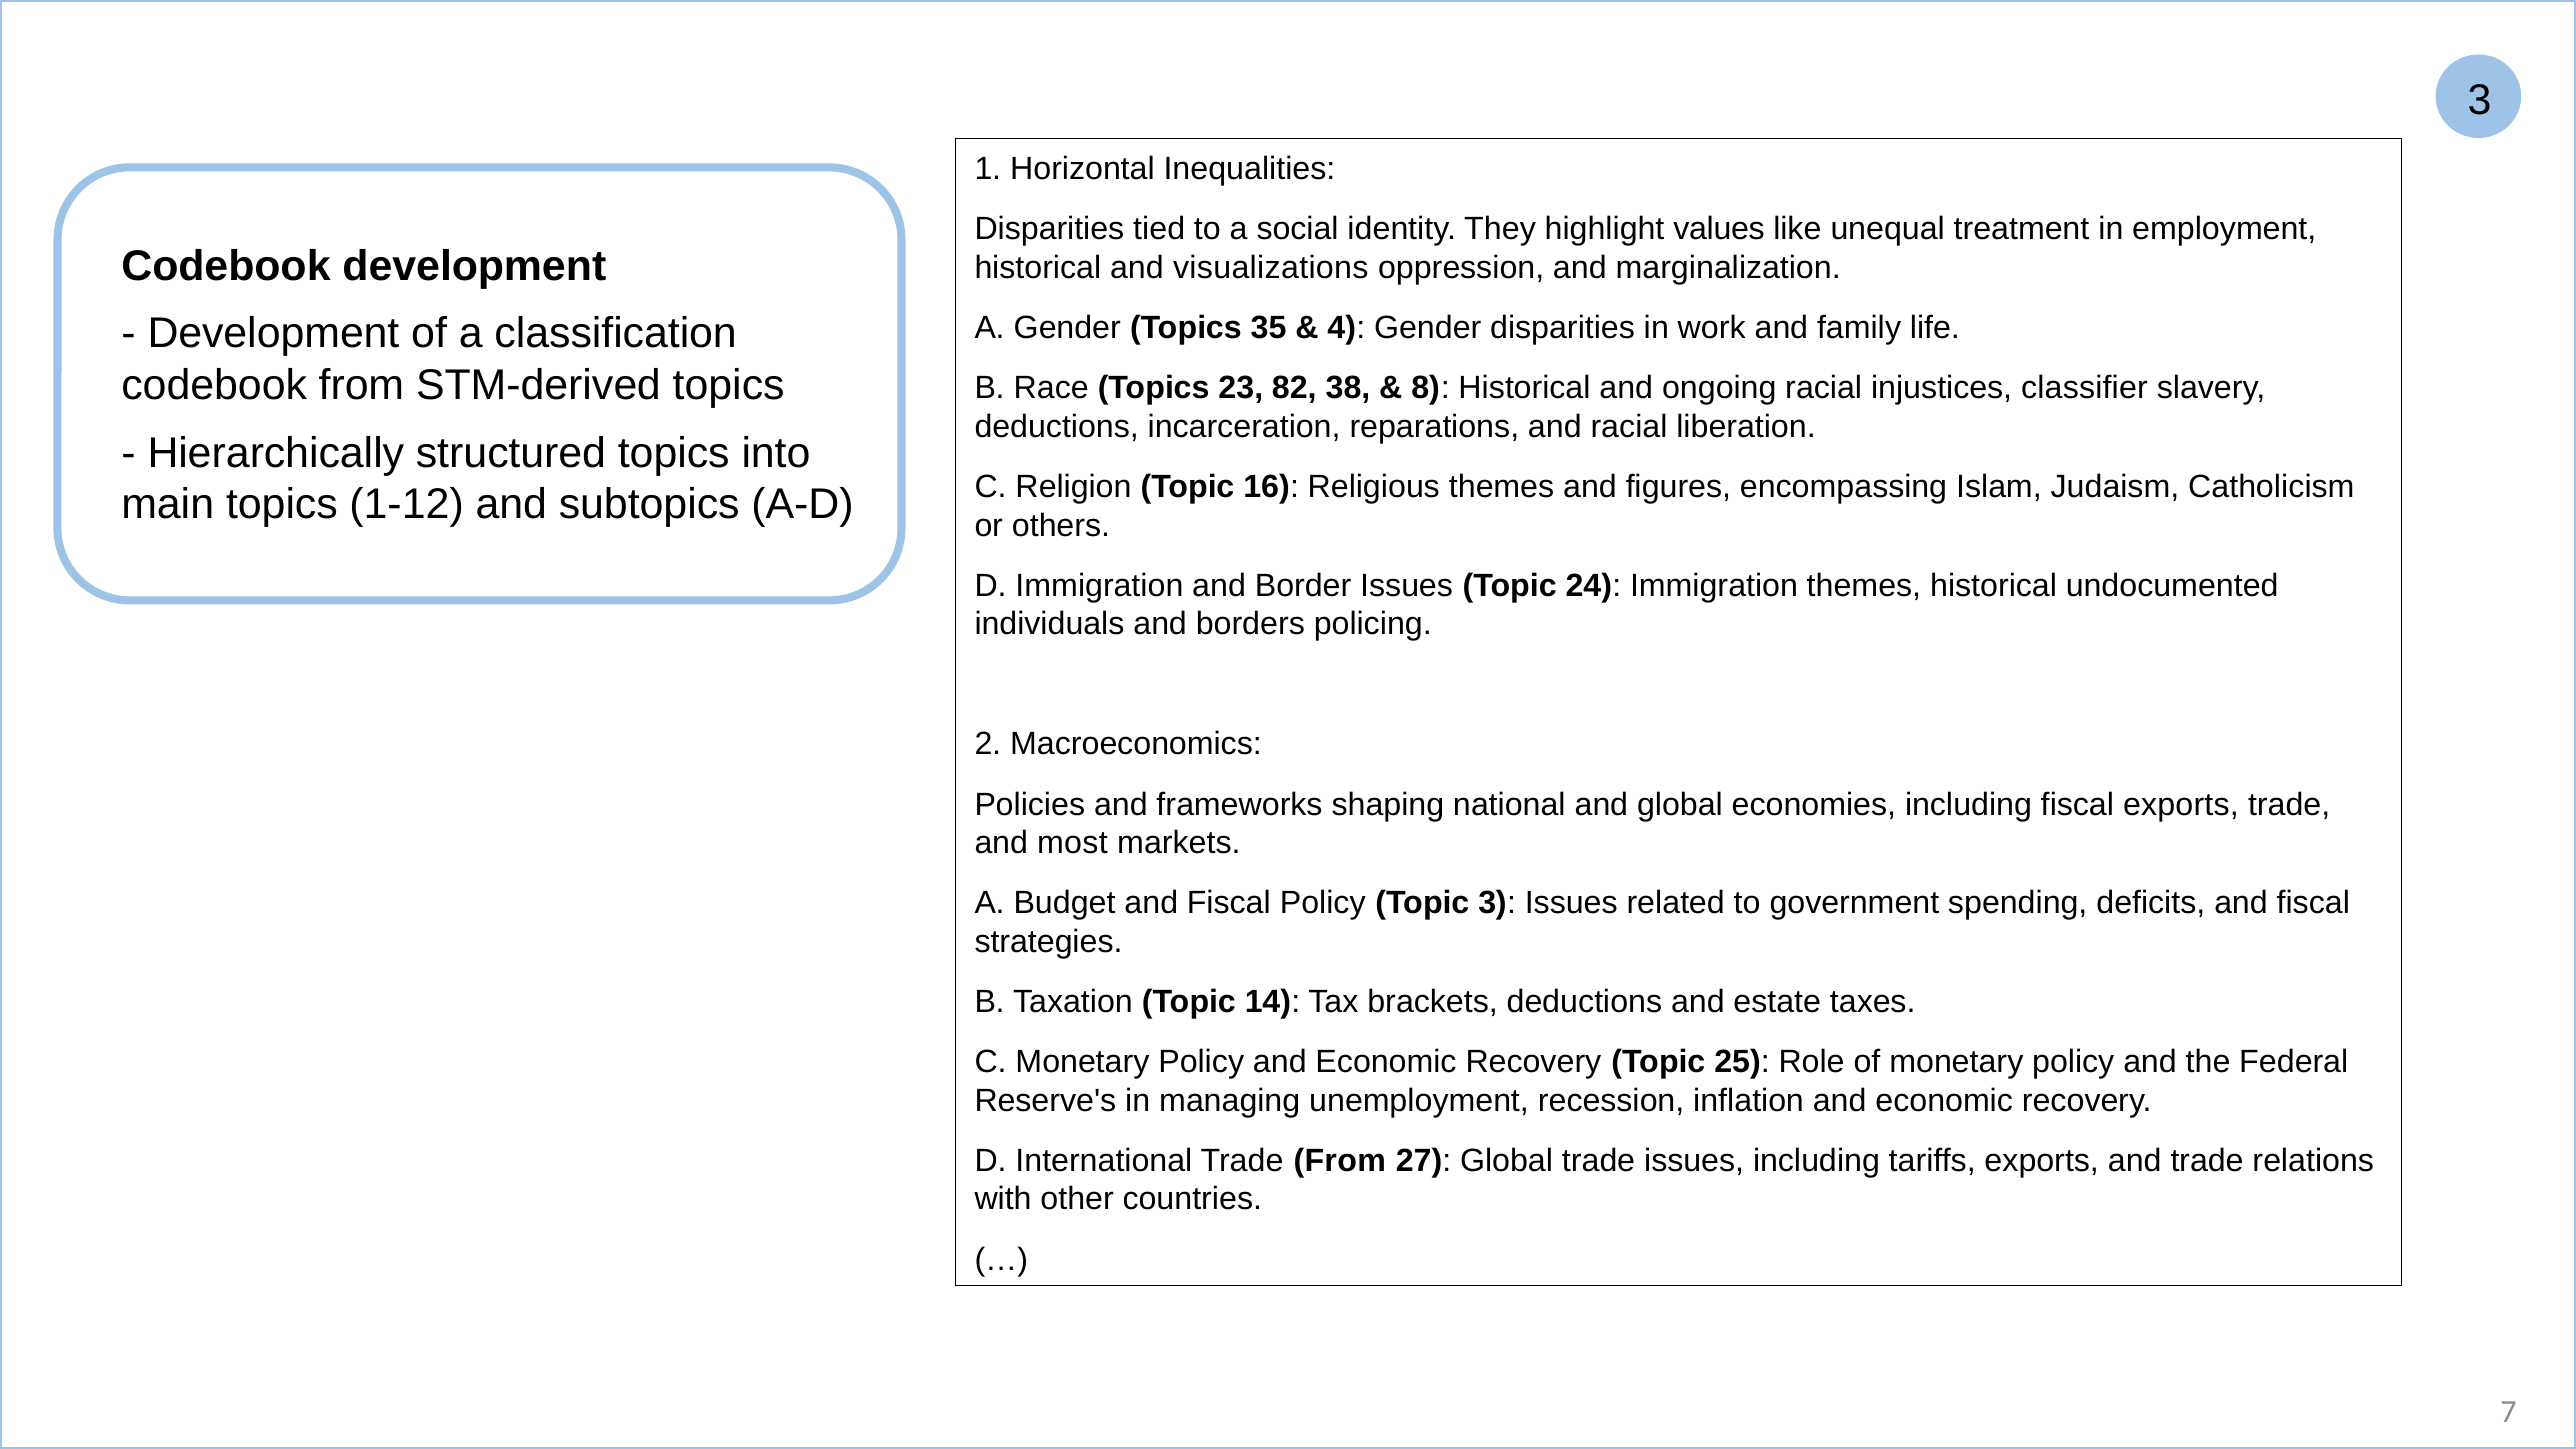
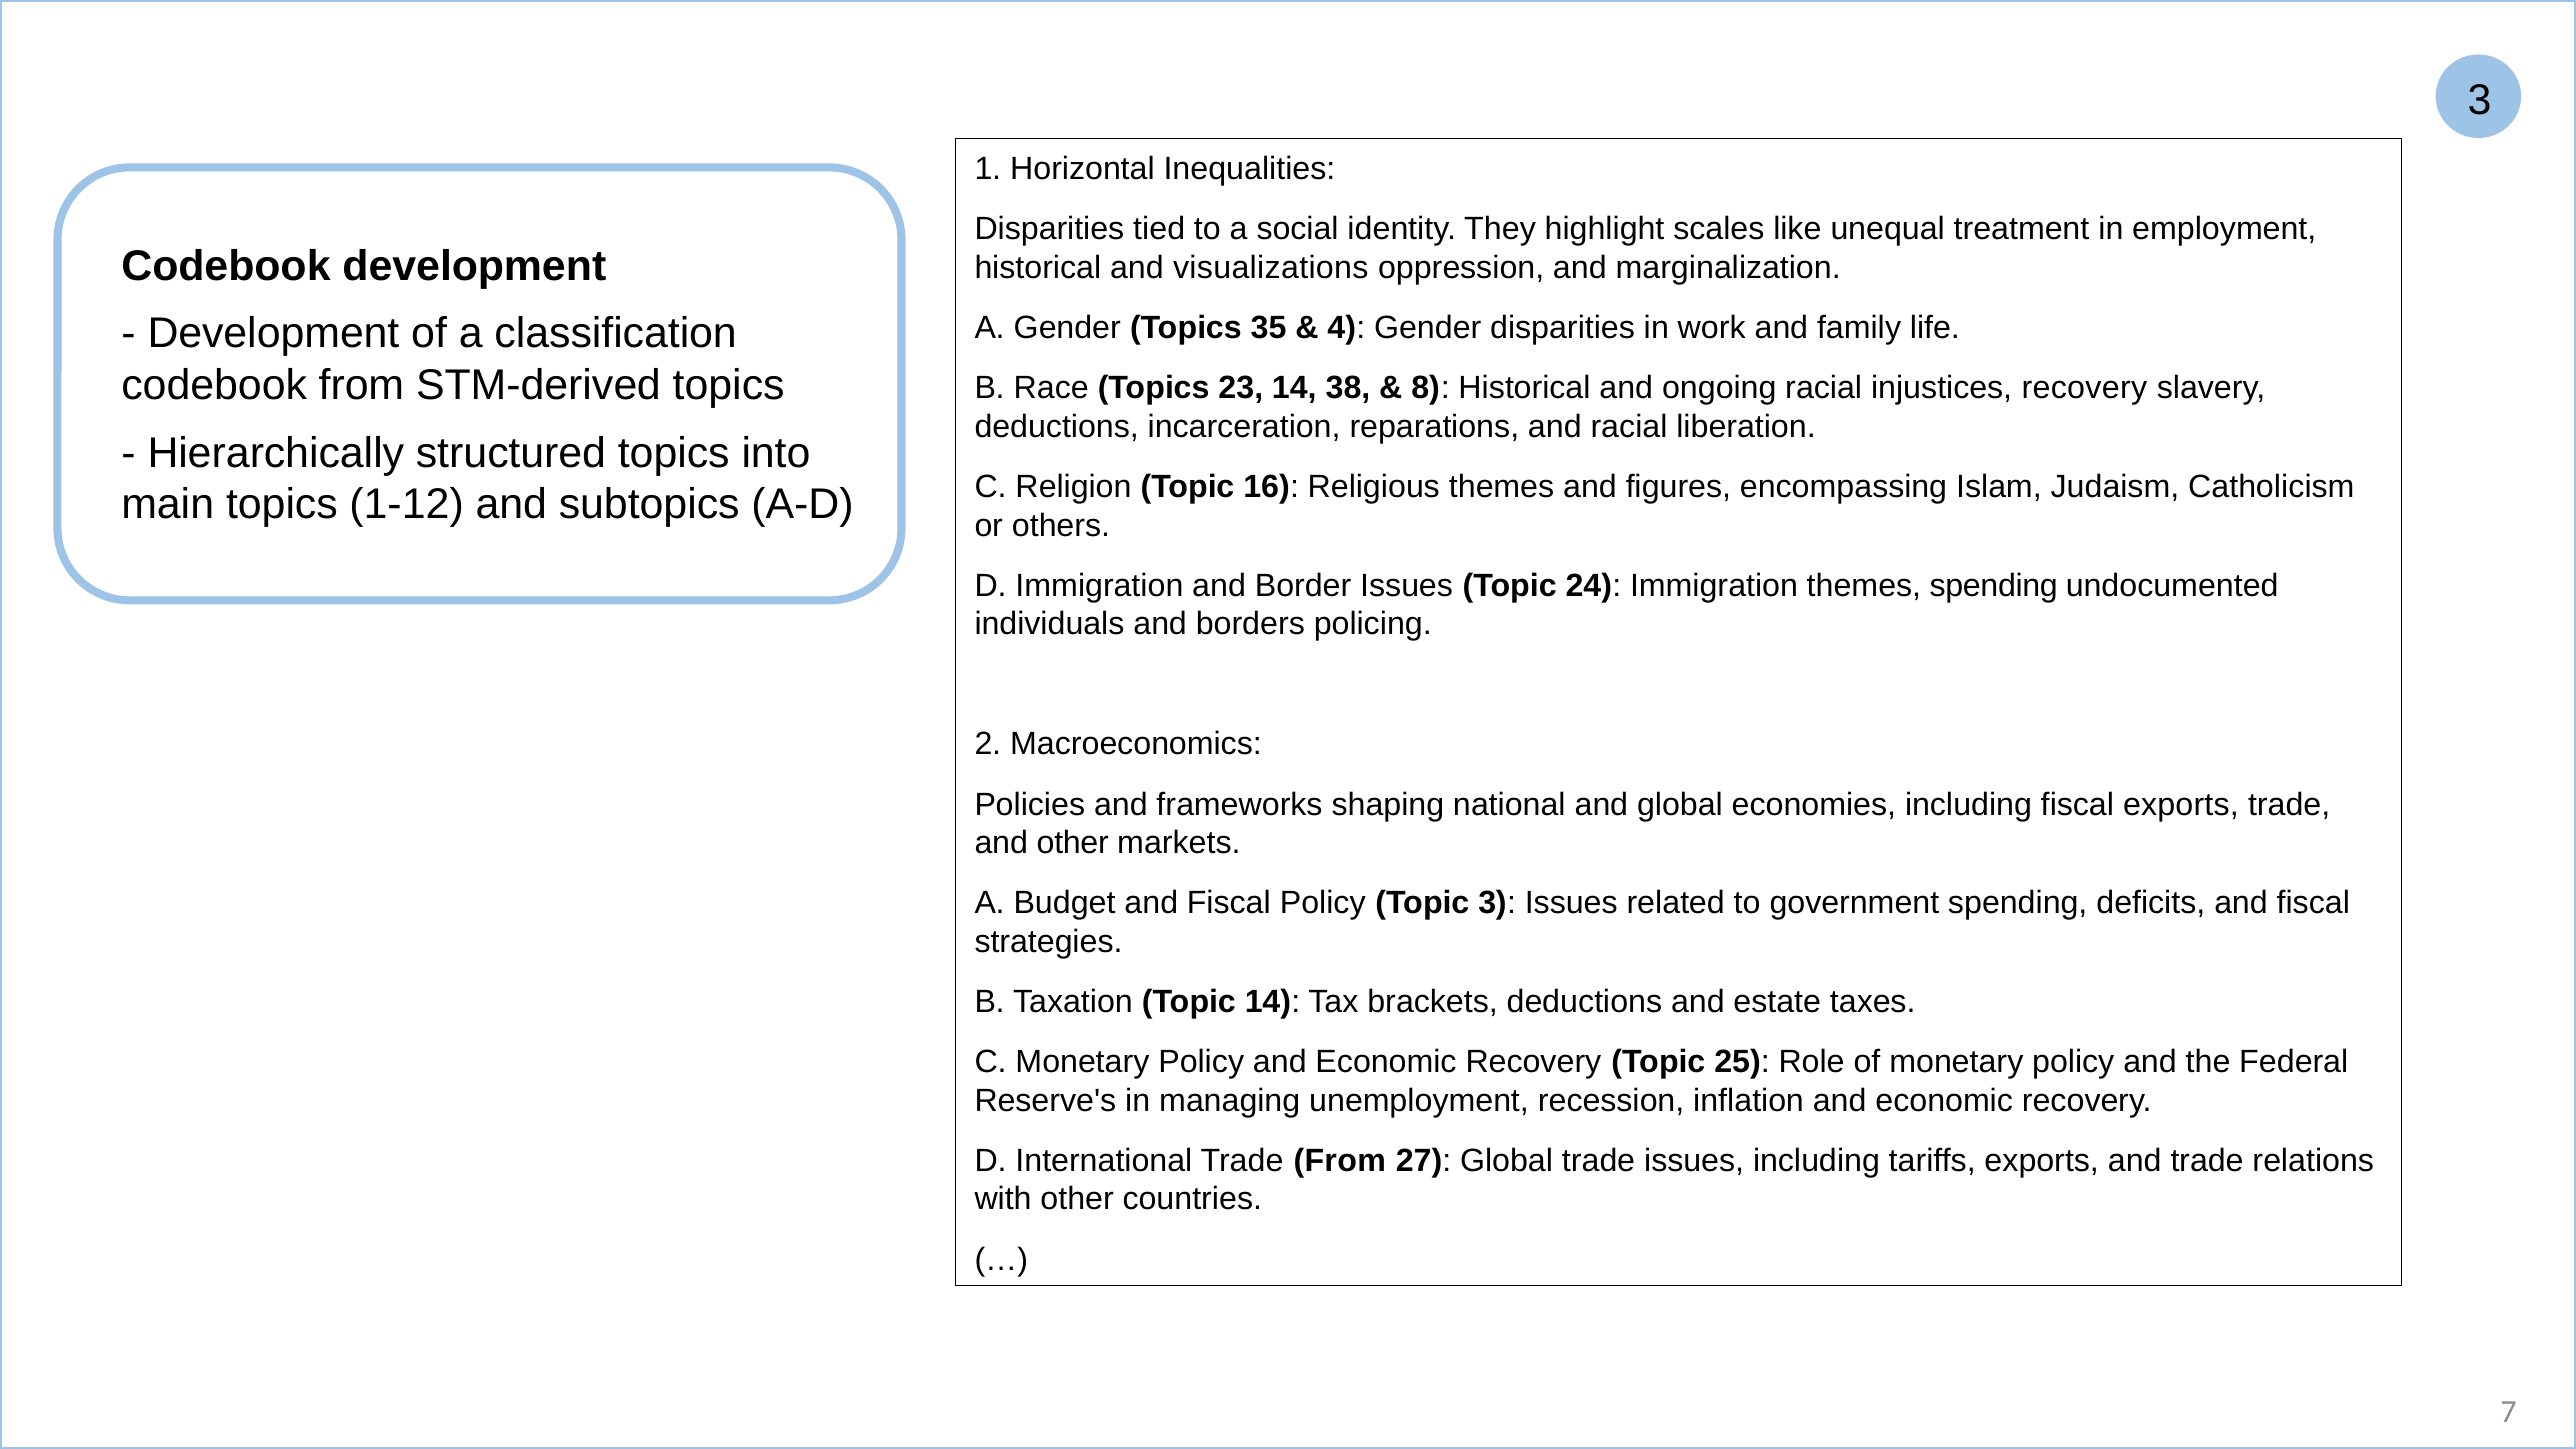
values: values -> scales
23 82: 82 -> 14
injustices classifier: classifier -> recovery
themes historical: historical -> spending
and most: most -> other
